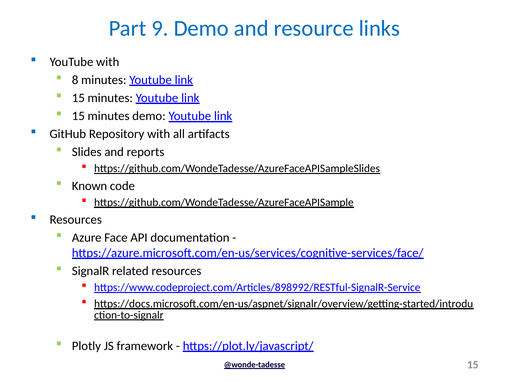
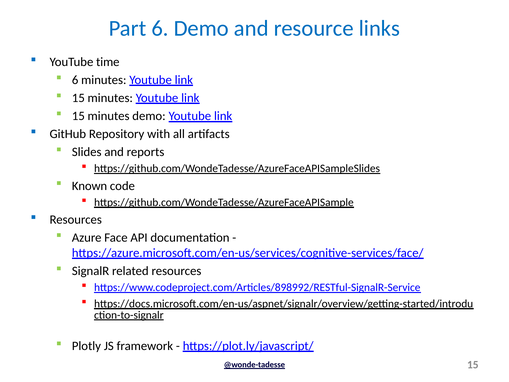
Part 9: 9 -> 6
YouTube with: with -> time
8 at (75, 80): 8 -> 6
